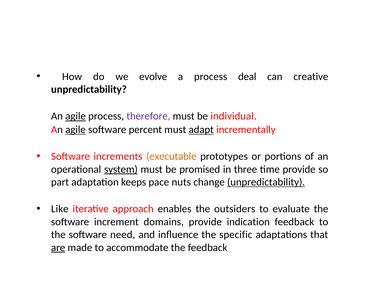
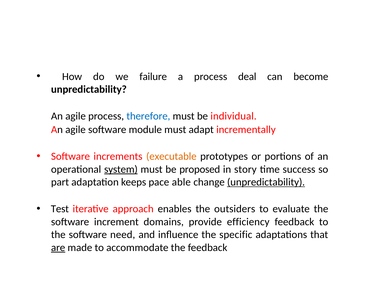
evolve: evolve -> failure
creative: creative -> become
agile at (76, 116) underline: present -> none
therefore colour: purple -> blue
agile at (75, 130) underline: present -> none
percent: percent -> module
adapt underline: present -> none
promised: promised -> proposed
three: three -> story
time provide: provide -> success
nuts: nuts -> able
Like: Like -> Test
indication: indication -> efficiency
